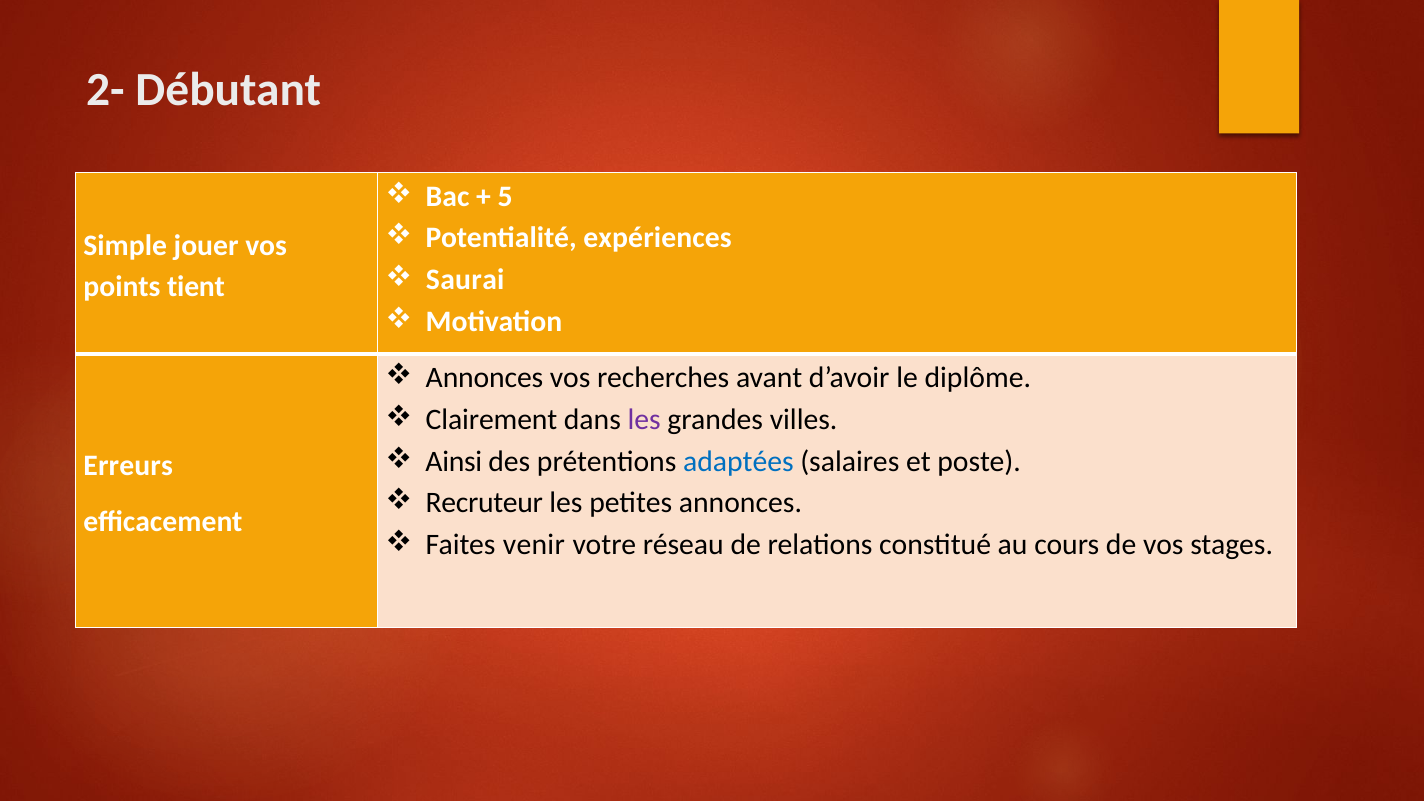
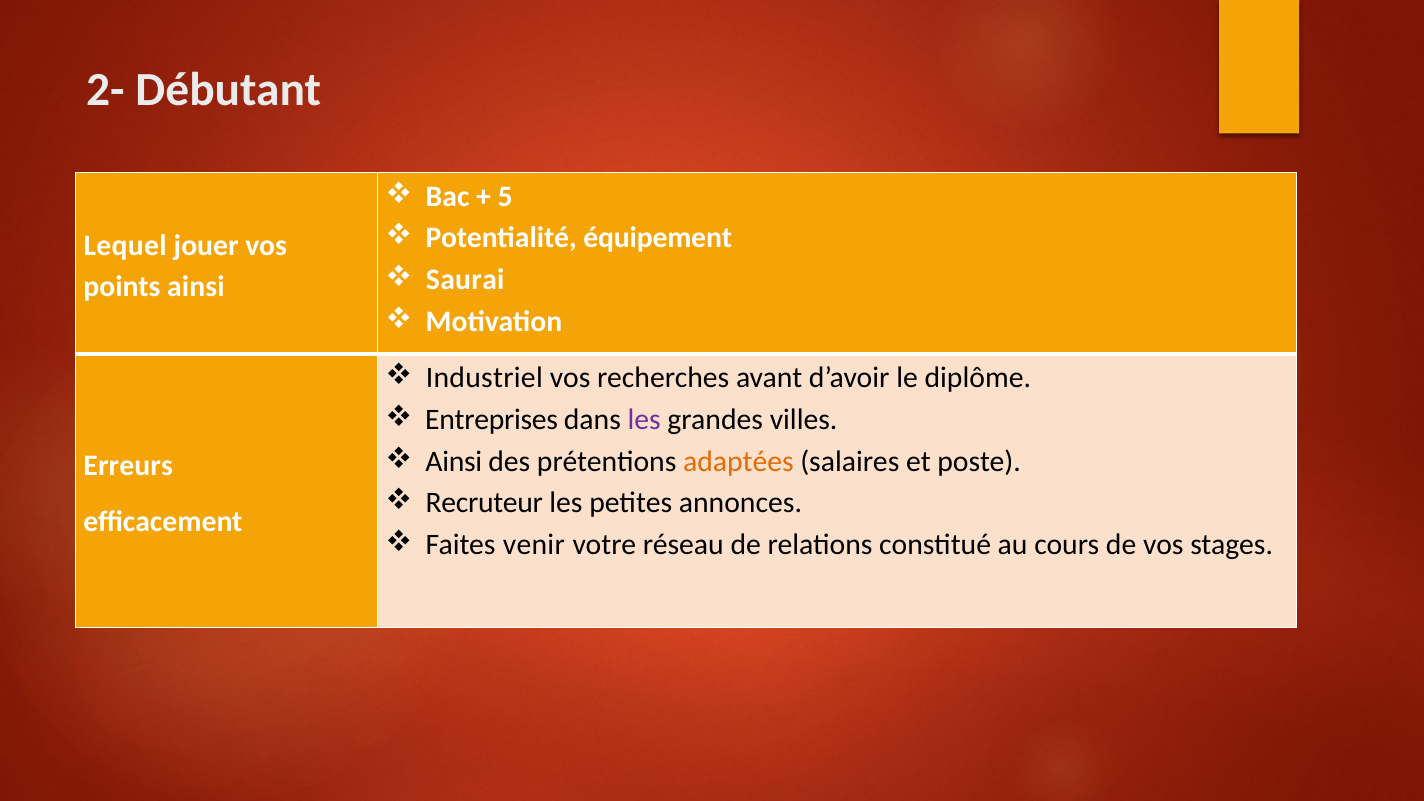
expériences: expériences -> équipement
Simple: Simple -> Lequel
points tient: tient -> ainsi
Annonces at (485, 378): Annonces -> Industriel
Clairement: Clairement -> Entreprises
adaptées colour: blue -> orange
